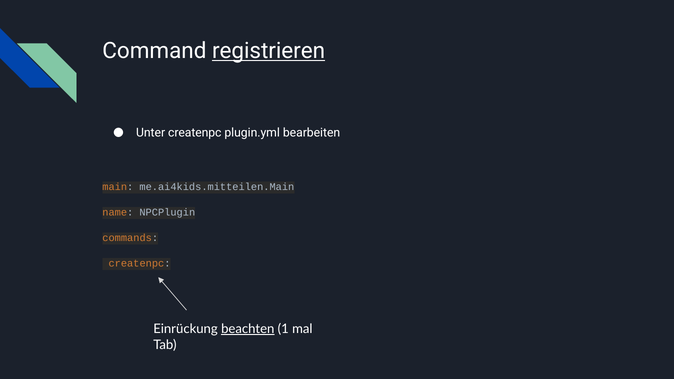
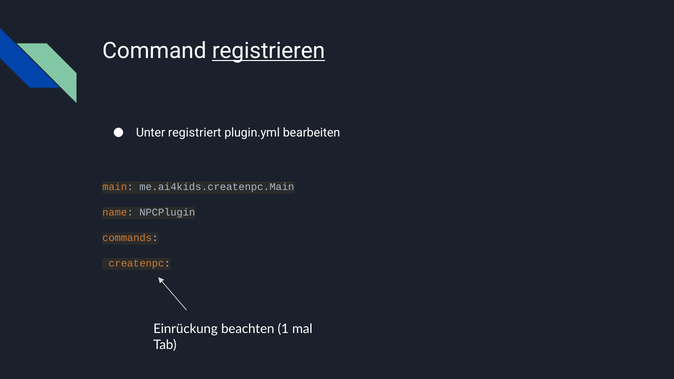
Unter createnpc: createnpc -> registriert
me.ai4kids.mitteilen.Main: me.ai4kids.mitteilen.Main -> me.ai4kids.createnpc.Main
beachten underline: present -> none
